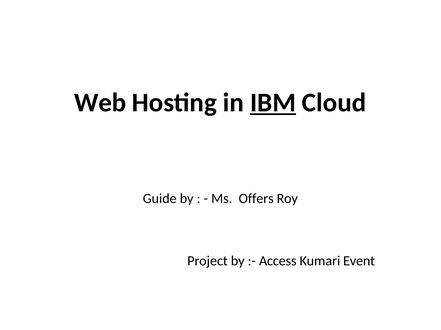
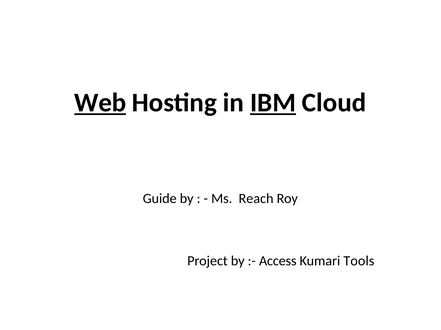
Web underline: none -> present
Offers: Offers -> Reach
Event: Event -> Tools
